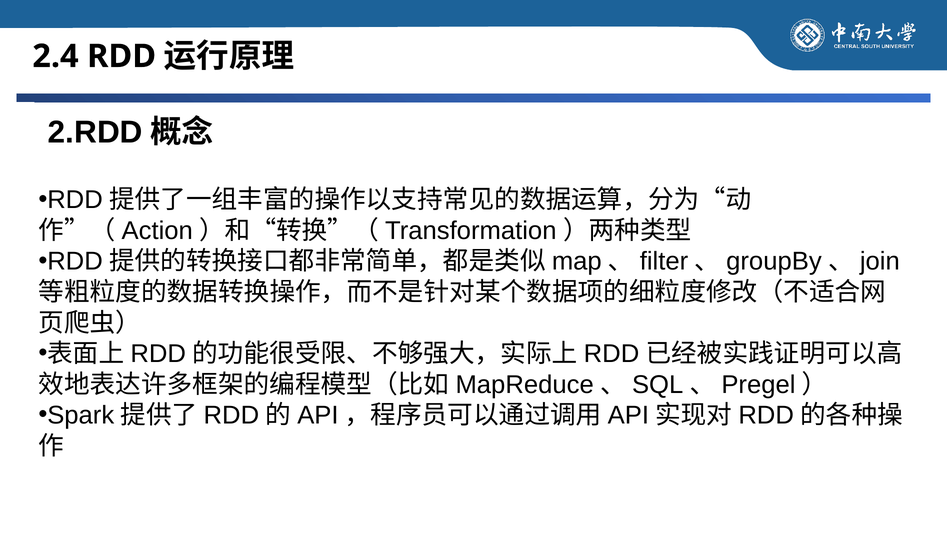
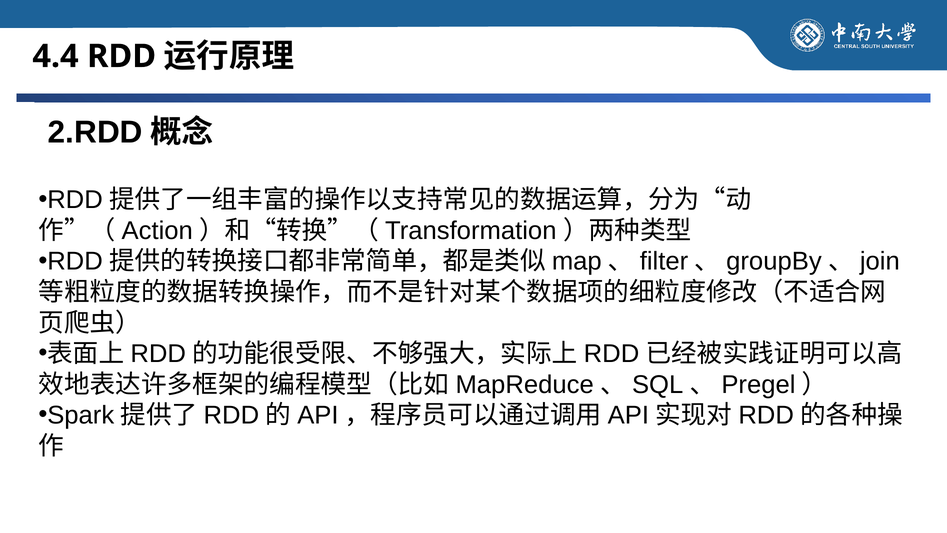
2.4: 2.4 -> 4.4
